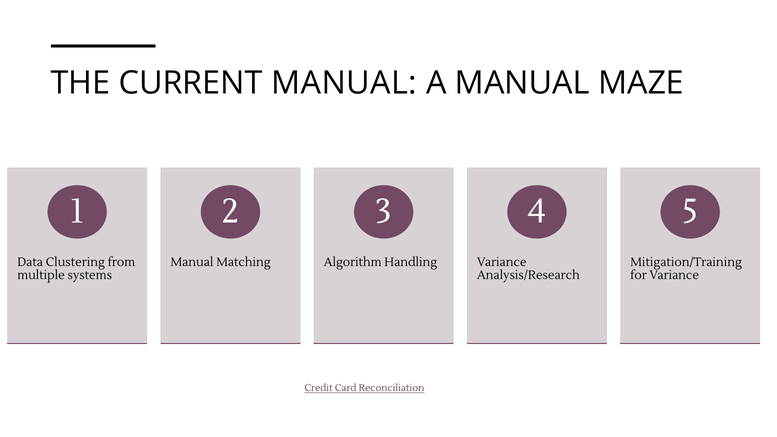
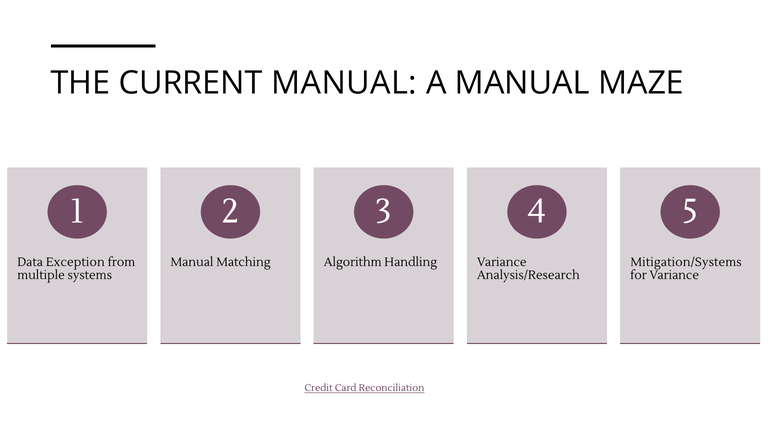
Clustering: Clustering -> Exception
Mitigation/Training: Mitigation/Training -> Mitigation/Systems
